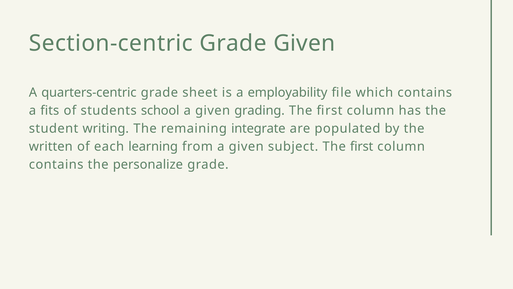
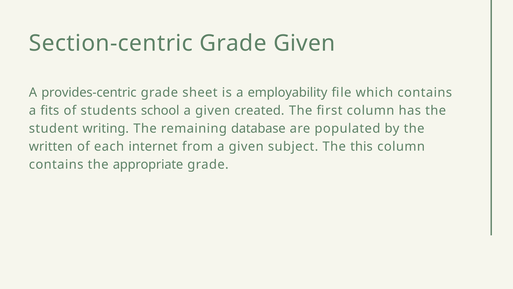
quarters-centric: quarters-centric -> provides-centric
grading: grading -> created
integrate: integrate -> database
learning: learning -> internet
subject The first: first -> this
personalize: personalize -> appropriate
